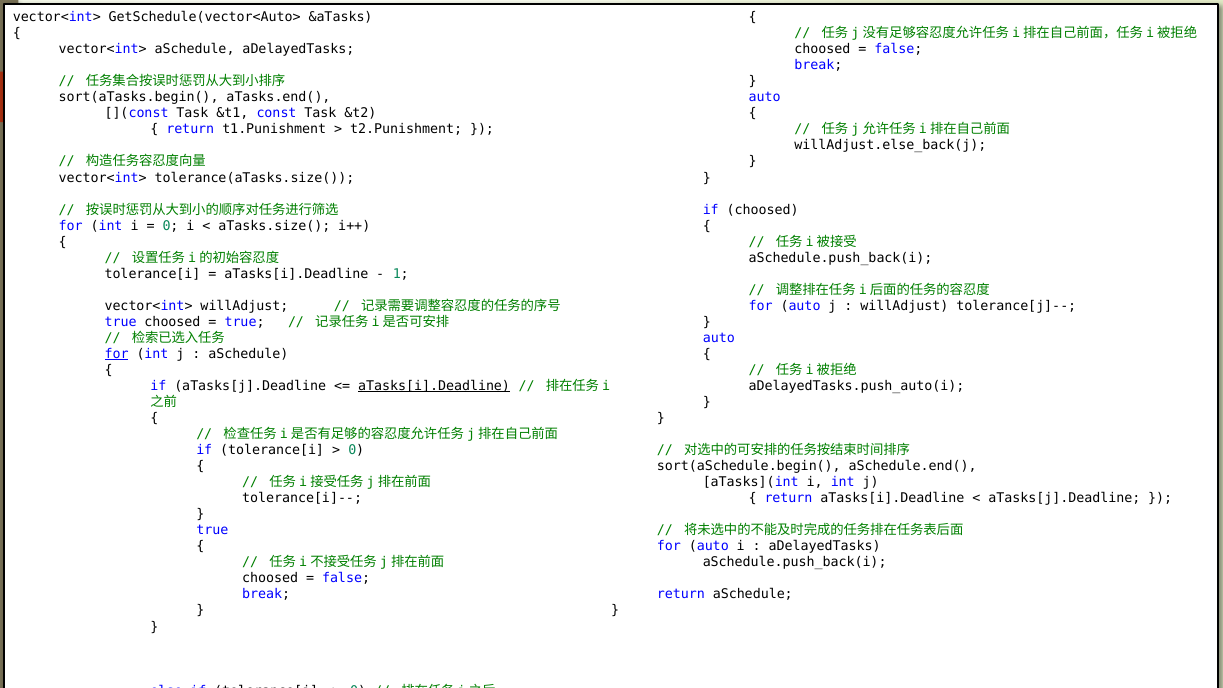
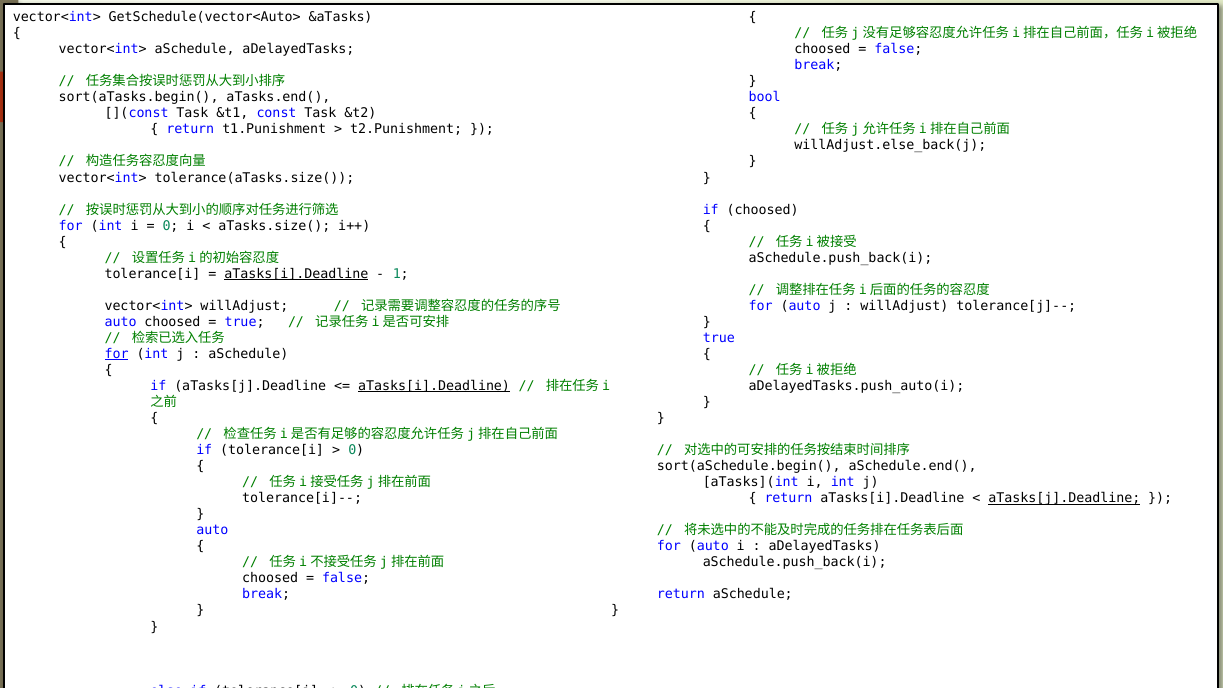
auto at (765, 97): auto -> bool
aTasks[i].Deadline at (296, 274) underline: none -> present
true at (121, 322): true -> auto
auto at (719, 338): auto -> true
aTasks[j].Deadline at (1064, 498) underline: none -> present
true at (212, 530): true -> auto
